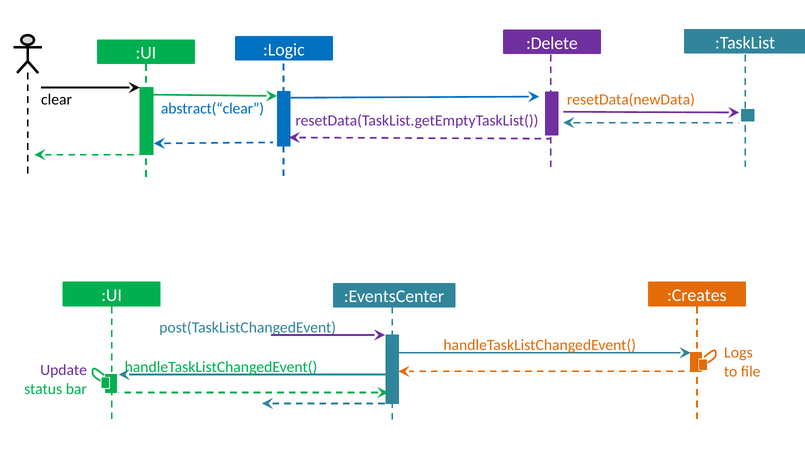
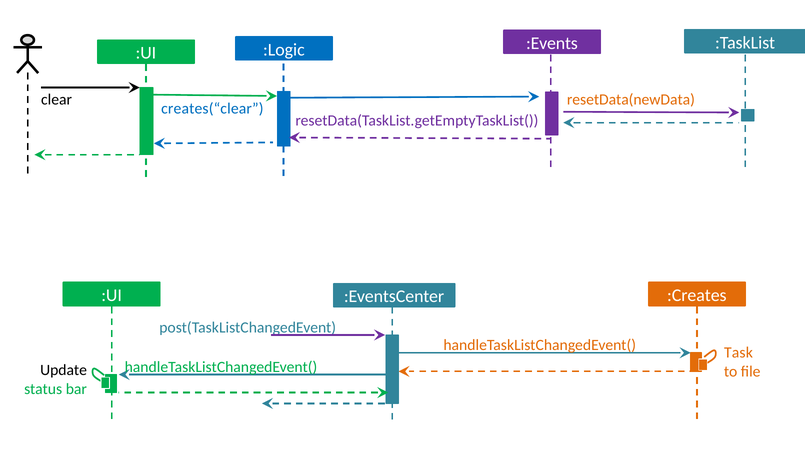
:Delete: :Delete -> :Events
abstract(“clear: abstract(“clear -> creates(“clear
Logs: Logs -> Task
Update colour: purple -> black
